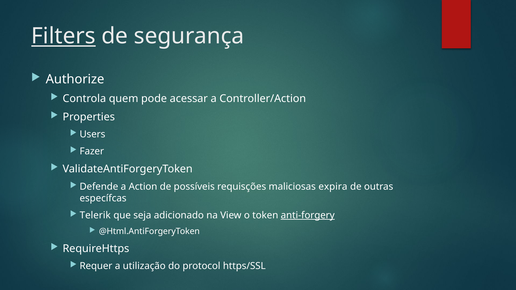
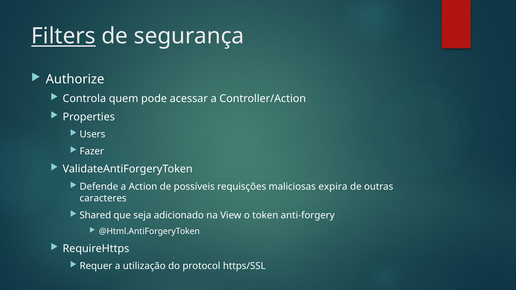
específcas: específcas -> caracteres
Telerik: Telerik -> Shared
anti-forgery underline: present -> none
